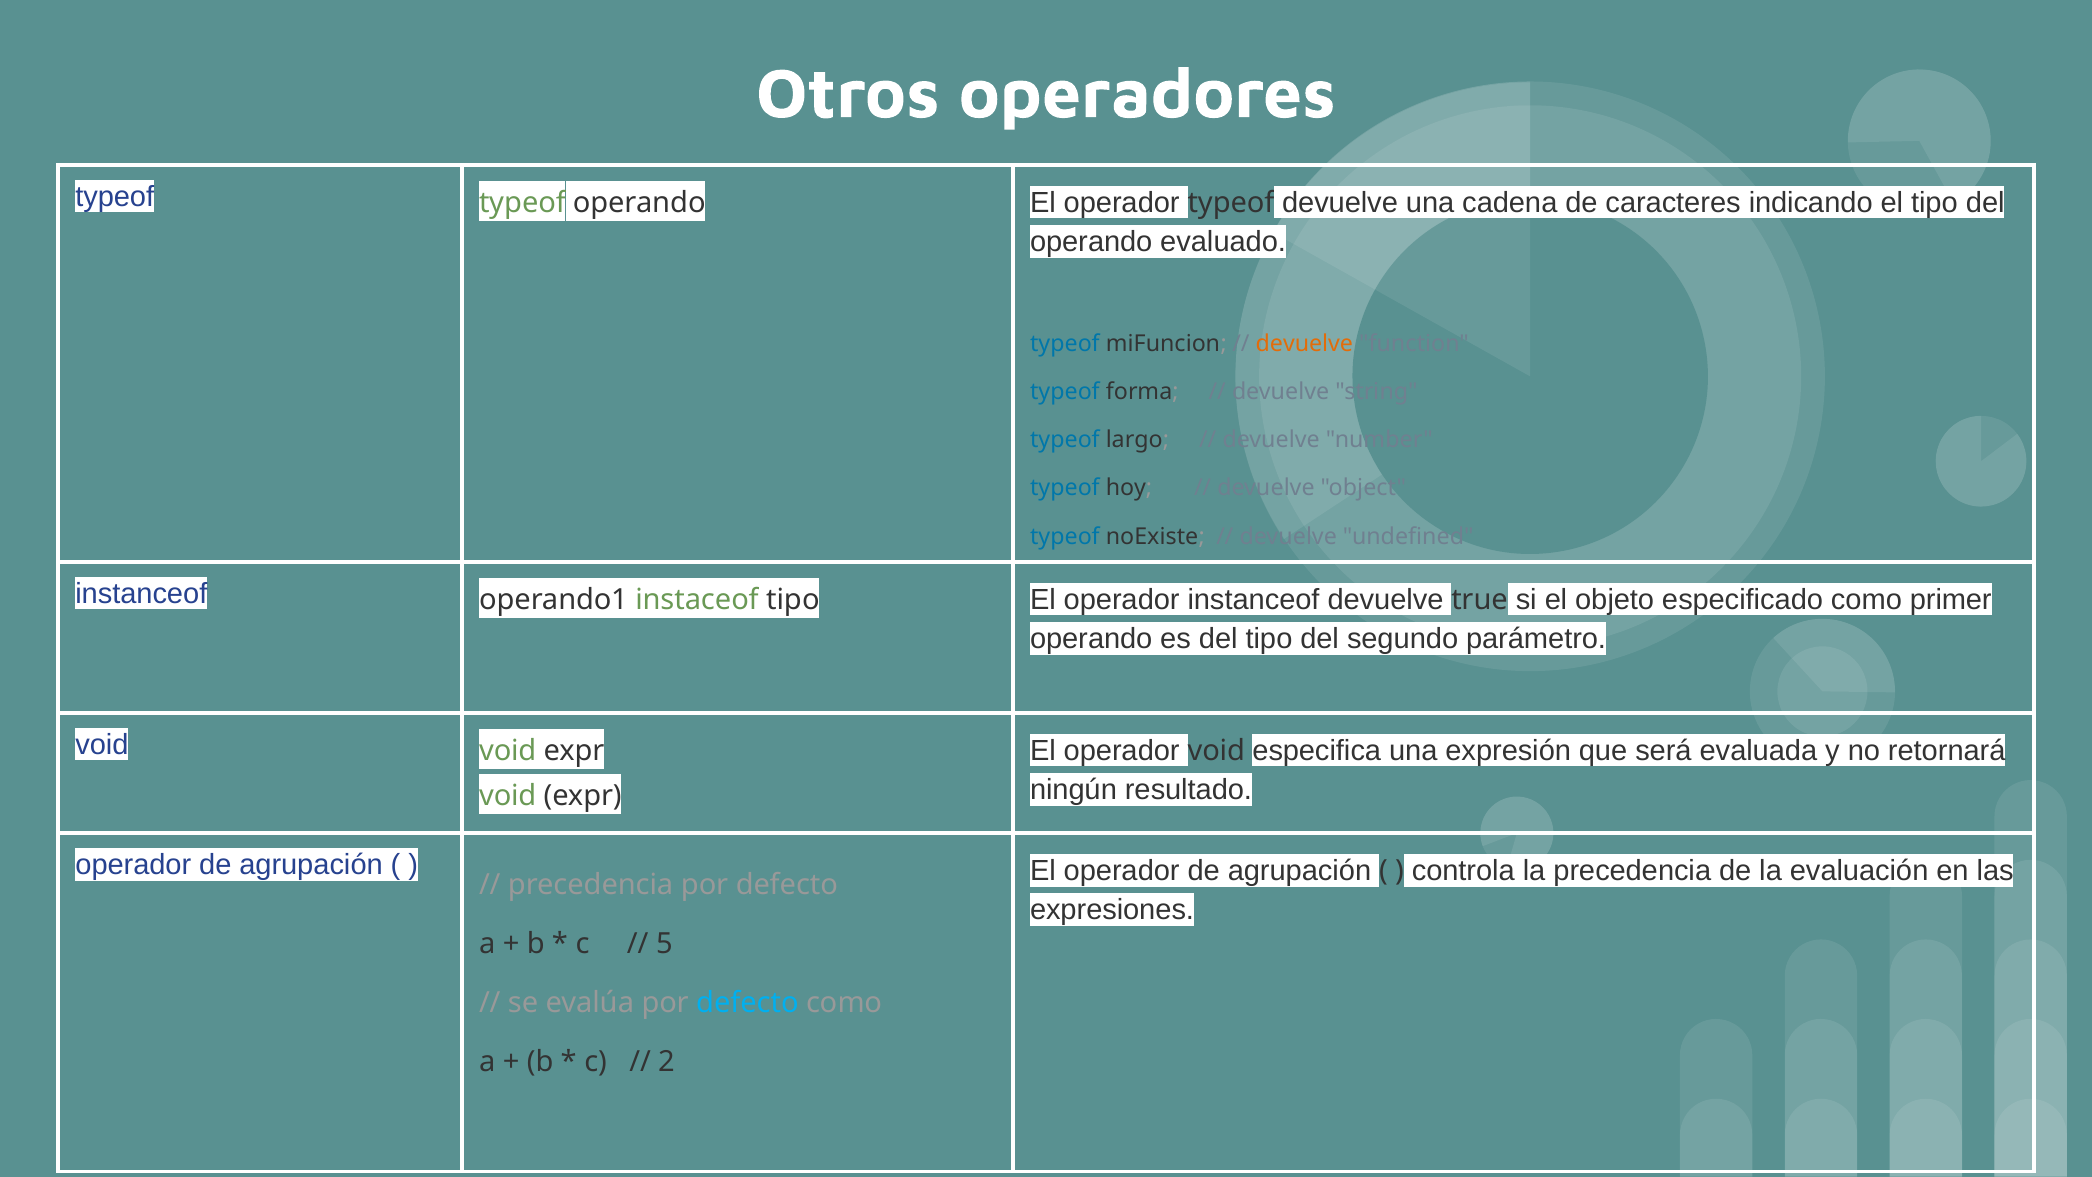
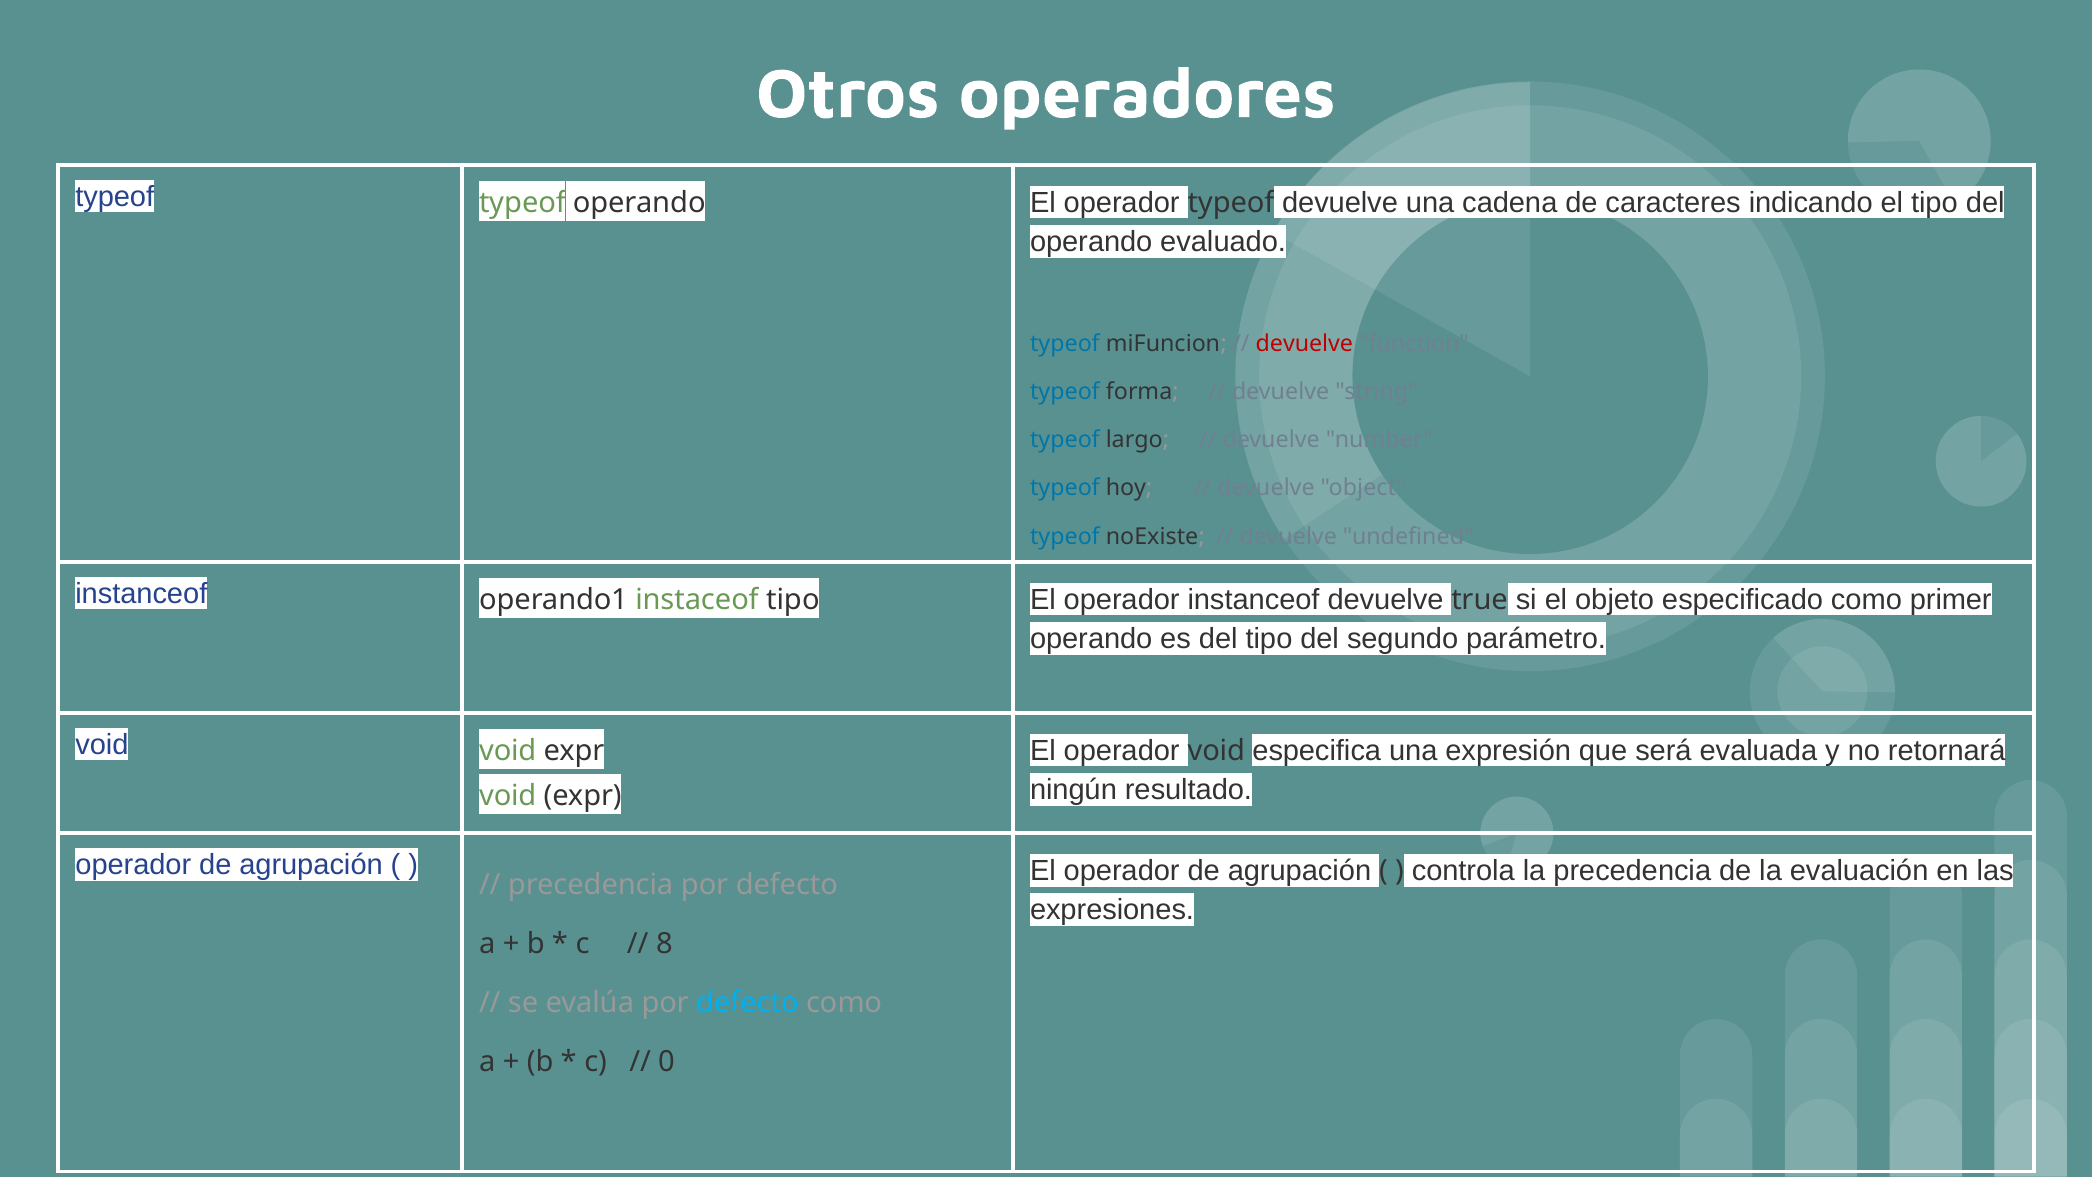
devuelve at (1304, 344) colour: orange -> red
5: 5 -> 8
2: 2 -> 0
